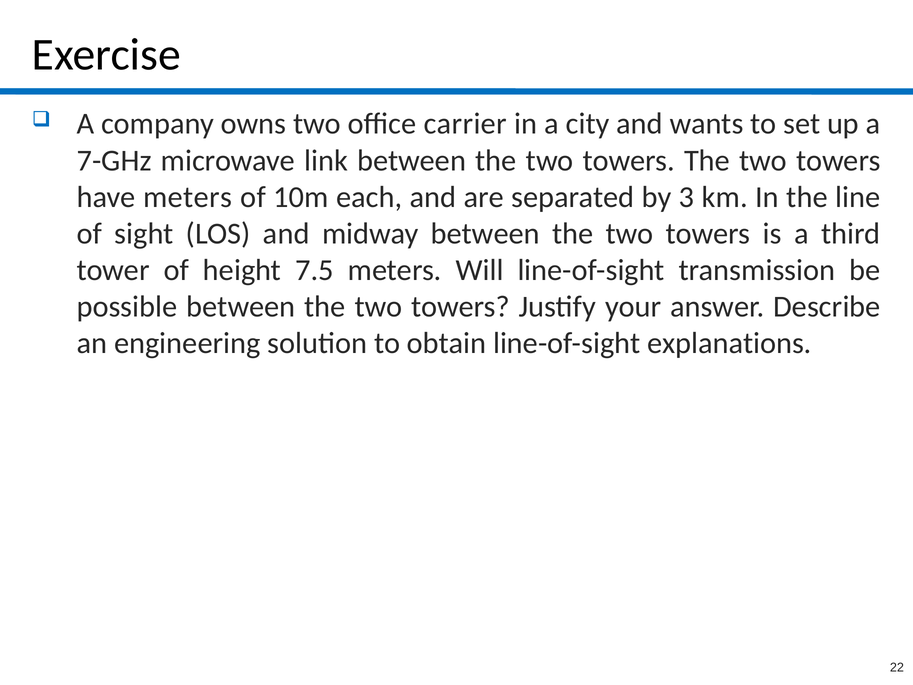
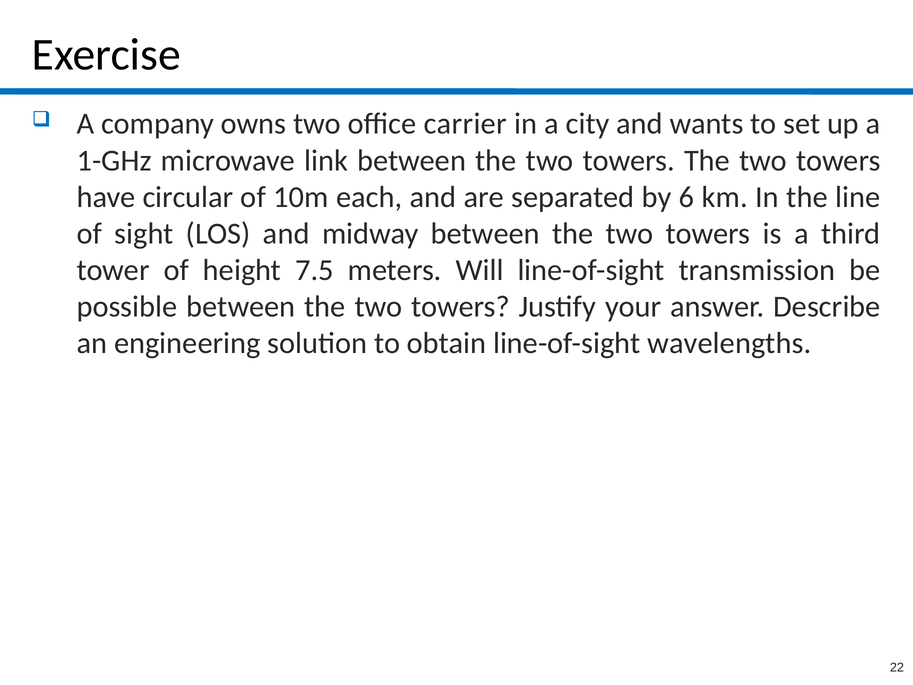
7-GHz: 7-GHz -> 1-GHz
have meters: meters -> circular
3: 3 -> 6
explanations: explanations -> wavelengths
